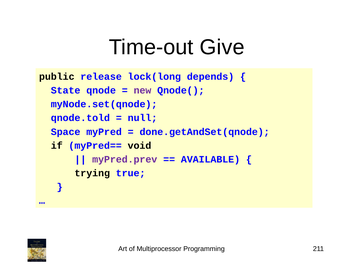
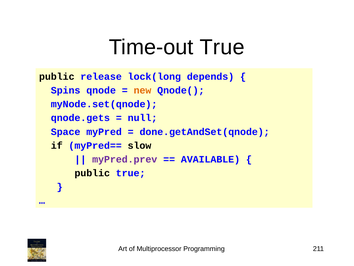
Time-out Give: Give -> True
State: State -> Spins
new colour: purple -> orange
qnode.told: qnode.told -> qnode.gets
void: void -> slow
trying at (92, 173): trying -> public
